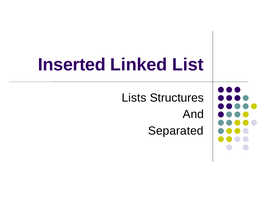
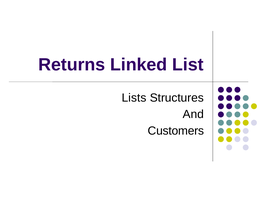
Inserted: Inserted -> Returns
Separated: Separated -> Customers
